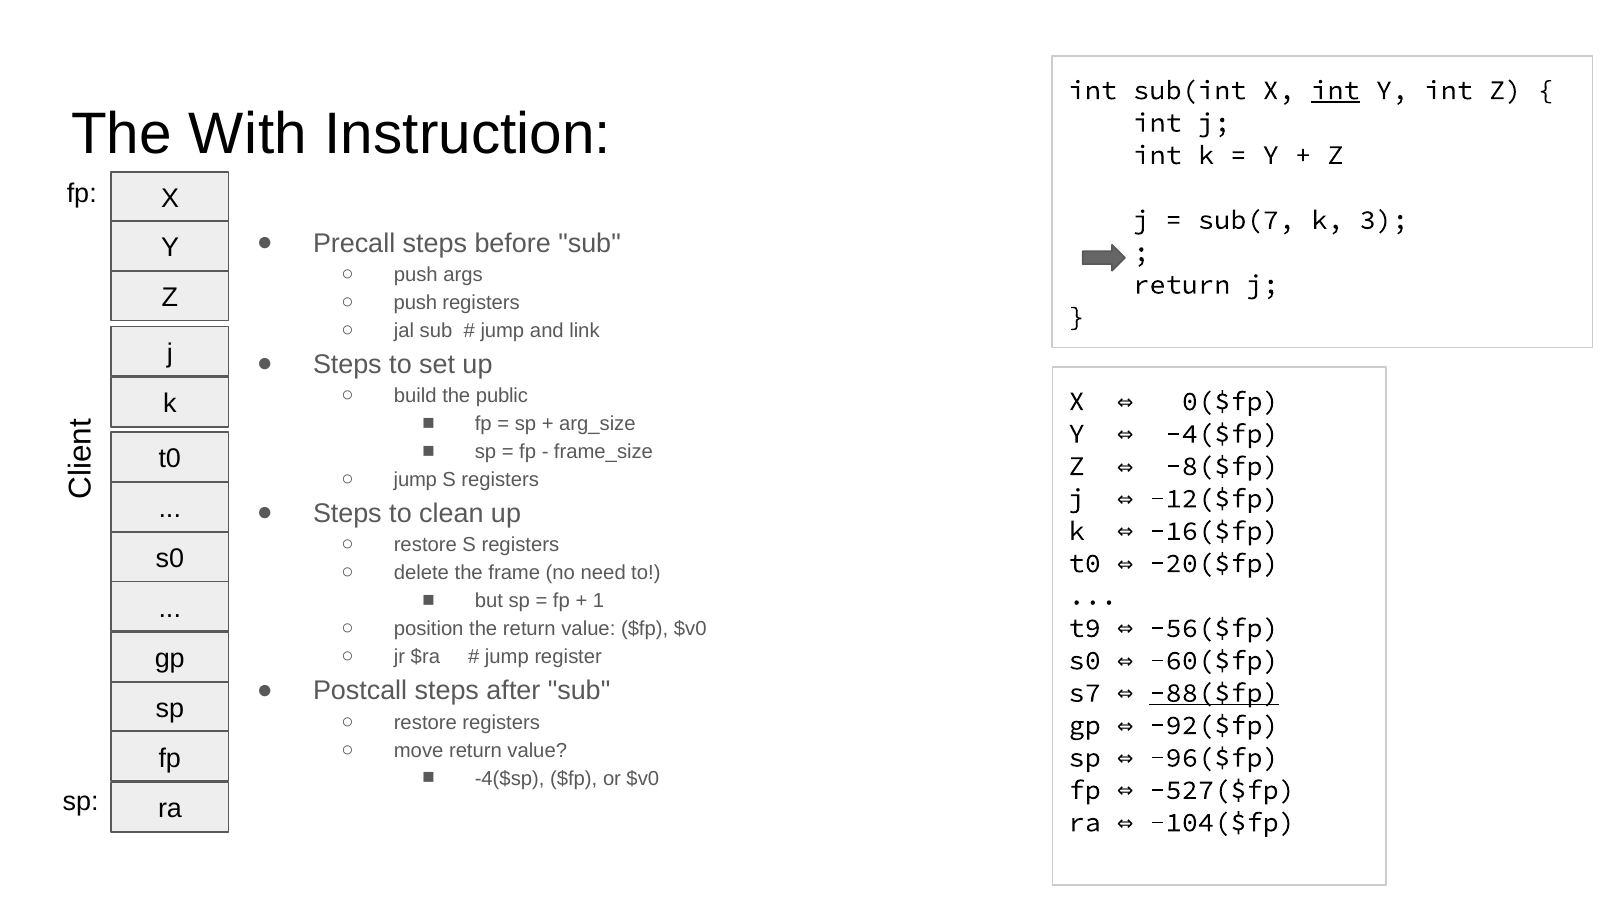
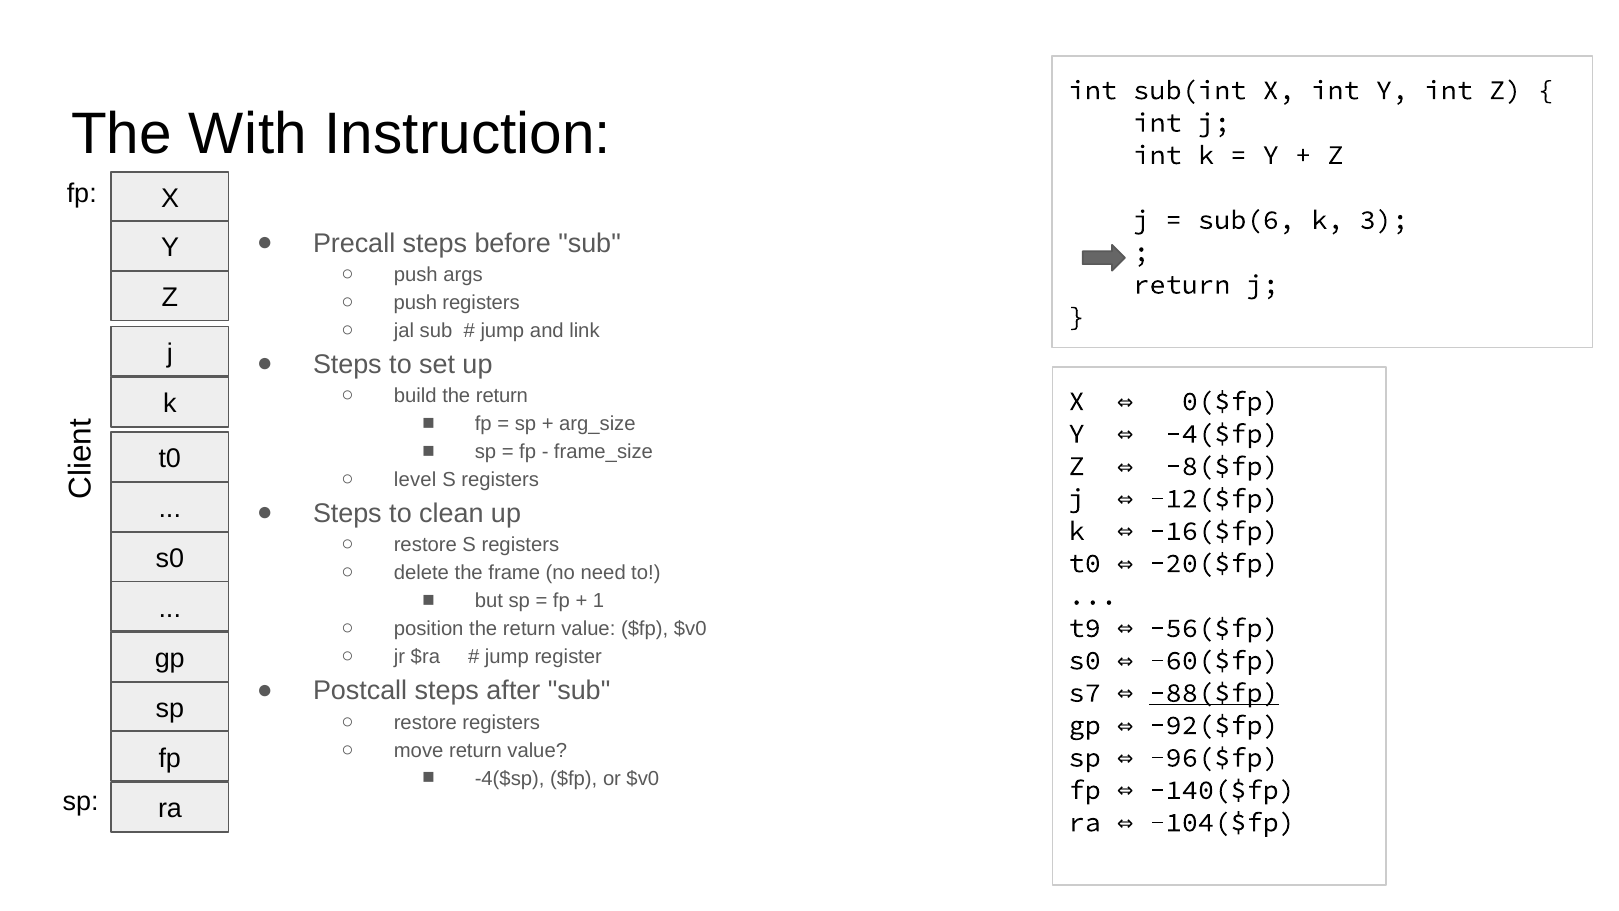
int at (1335, 90) underline: present -> none
sub(7: sub(7 -> sub(6
build the public: public -> return
jump at (415, 480): jump -> level
-527($fp: -527($fp -> -140($fp
